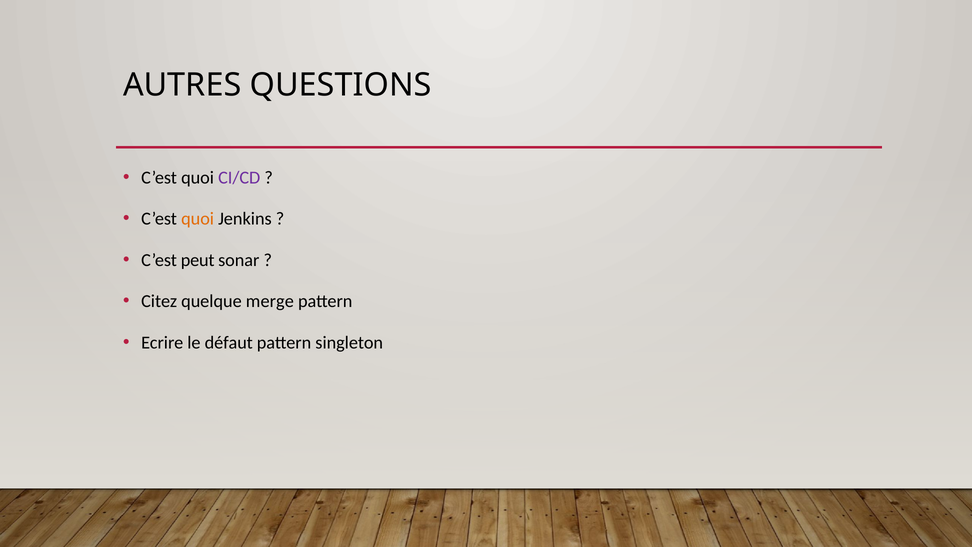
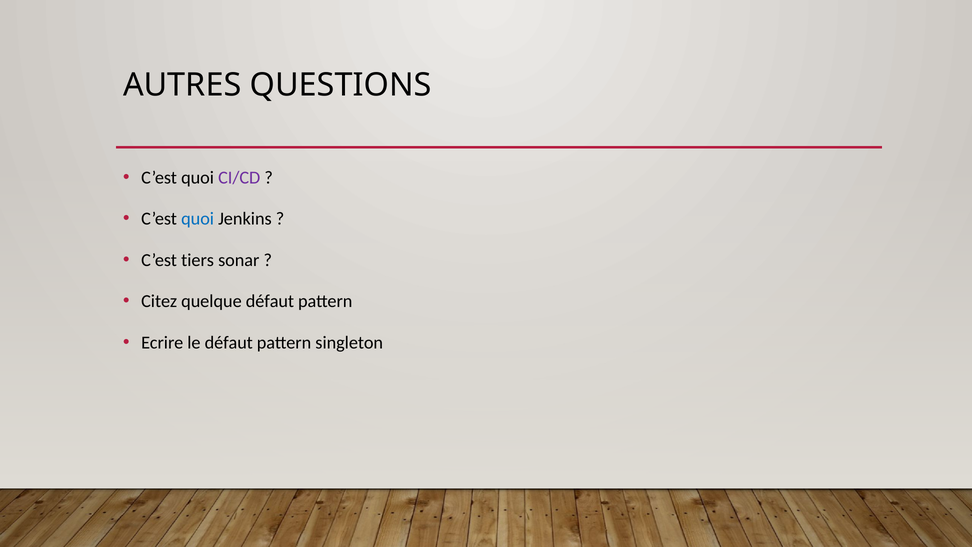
quoi at (198, 219) colour: orange -> blue
peut: peut -> tiers
quelque merge: merge -> défaut
